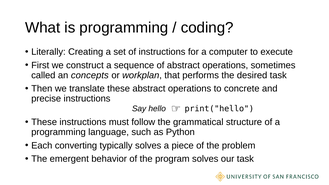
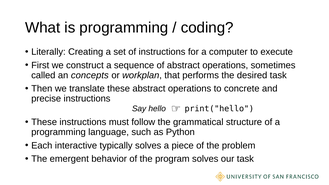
converting: converting -> interactive
